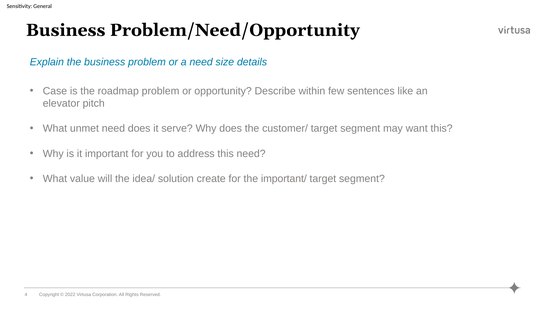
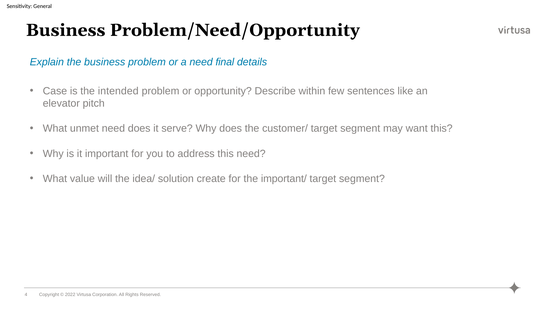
size: size -> final
roadmap: roadmap -> intended
